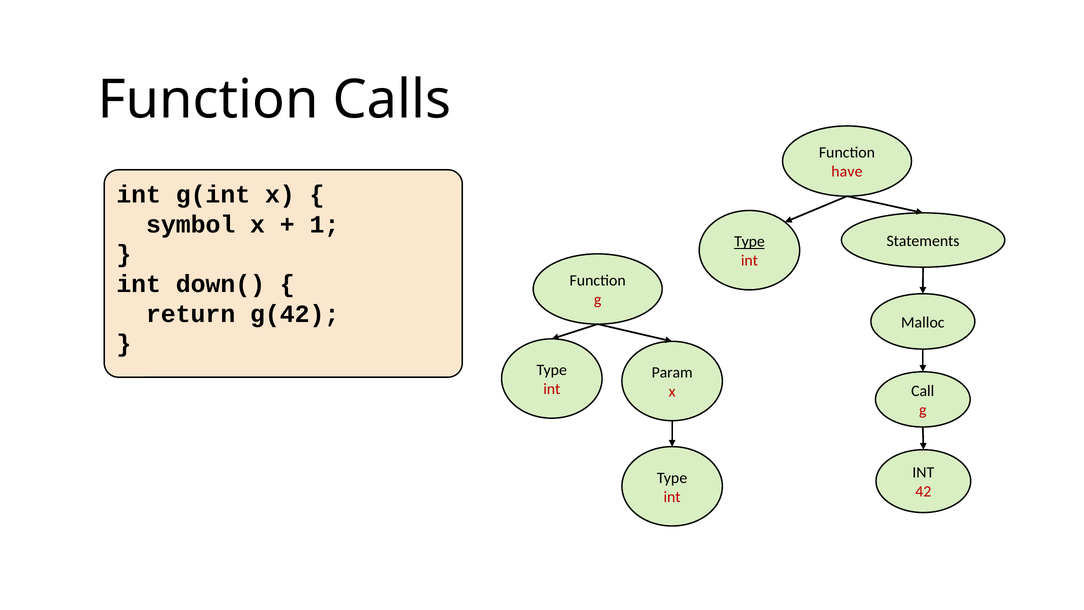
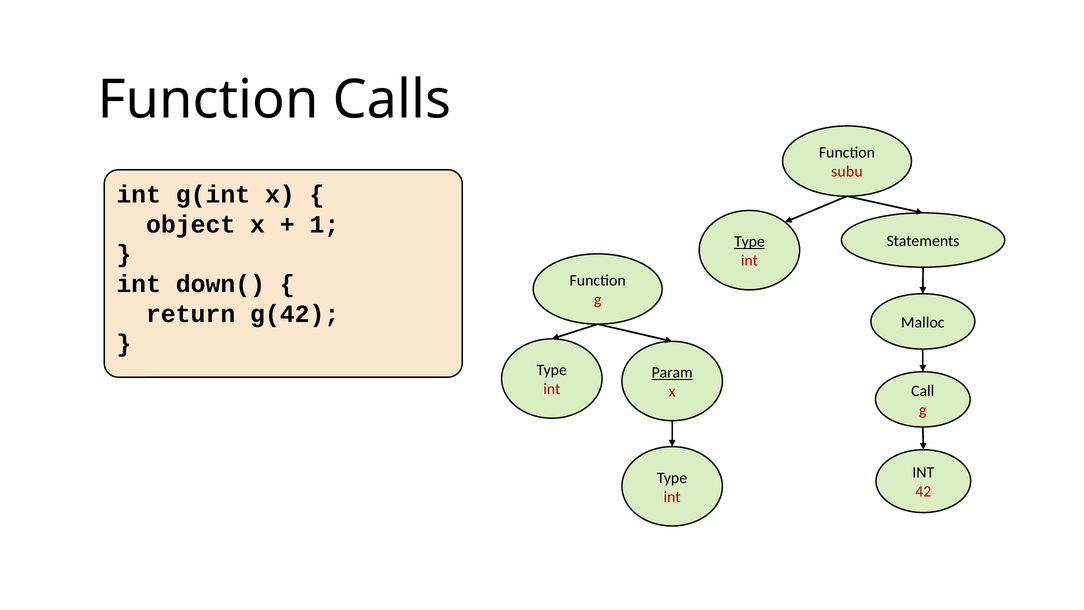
have: have -> subu
symbol: symbol -> object
Param underline: none -> present
